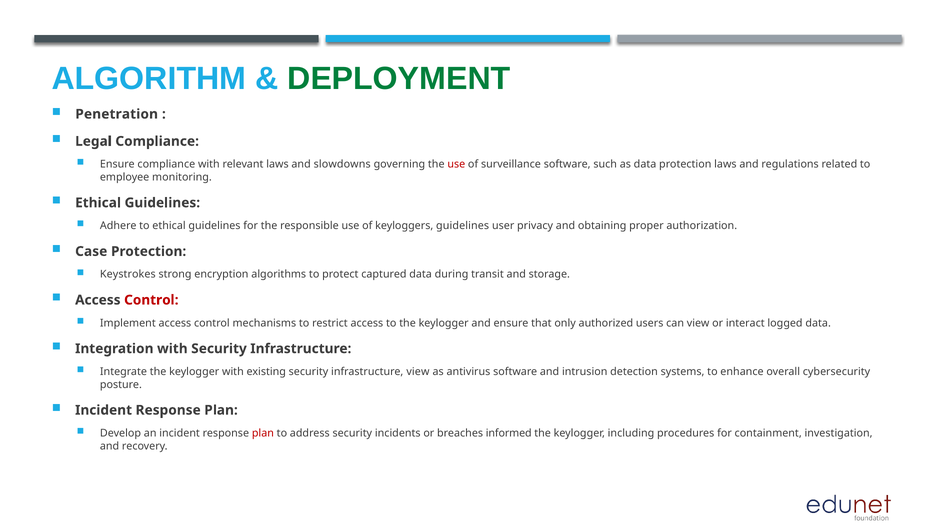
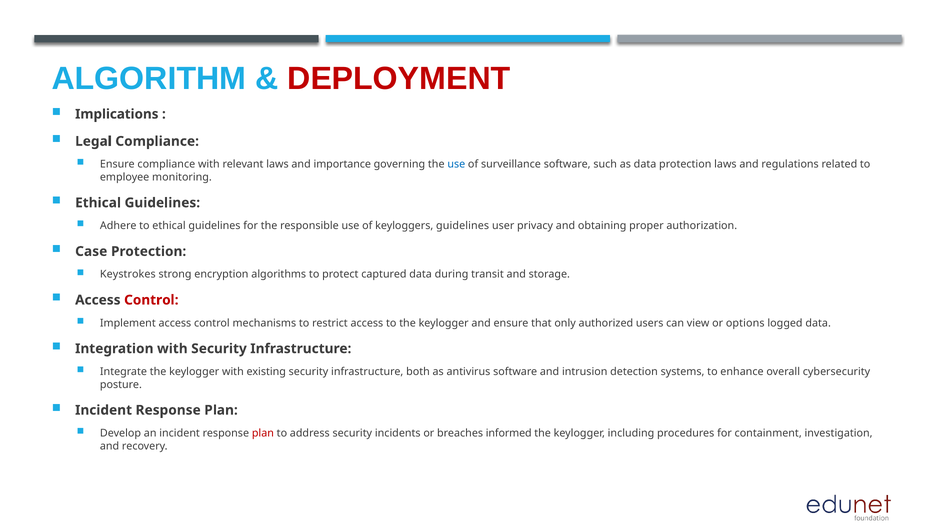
DEPLOYMENT colour: green -> red
Penetration: Penetration -> Implications
slowdowns: slowdowns -> importance
use at (456, 164) colour: red -> blue
interact: interact -> options
infrastructure view: view -> both
